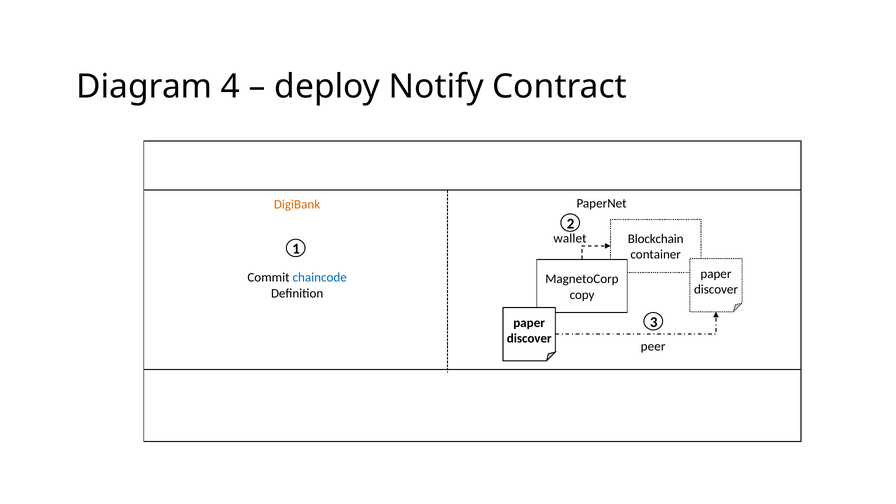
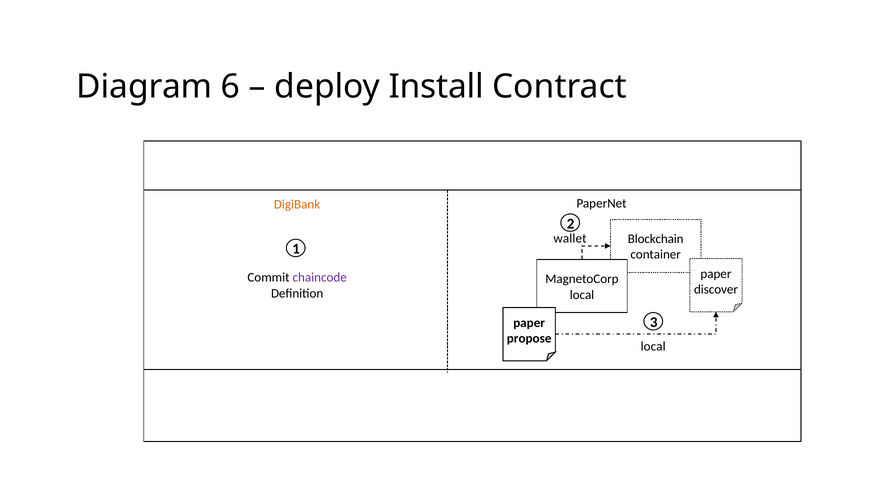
4: 4 -> 6
Notify: Notify -> Install
chaincode colour: blue -> purple
copy at (582, 295): copy -> local
discover at (529, 339): discover -> propose
peer at (653, 346): peer -> local
